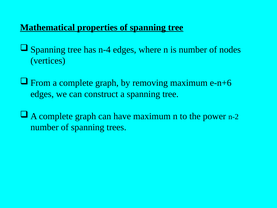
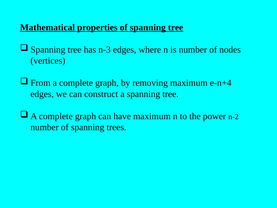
n-4: n-4 -> n-3
e-n+6: e-n+6 -> e-n+4
